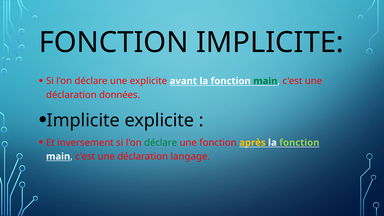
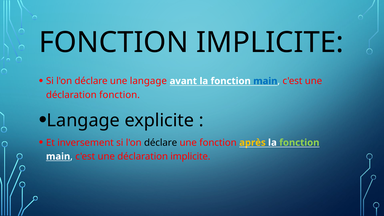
une explicite: explicite -> langage
main at (265, 81) colour: green -> blue
déclaration données: données -> fonction
Implicite at (83, 120): Implicite -> Langage
déclare at (161, 143) colour: green -> black
déclaration langage: langage -> implicite
